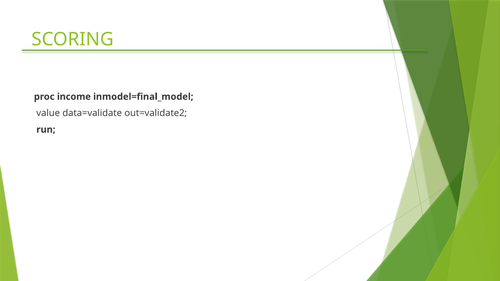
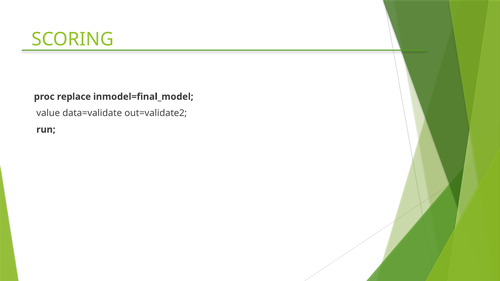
income: income -> replace
